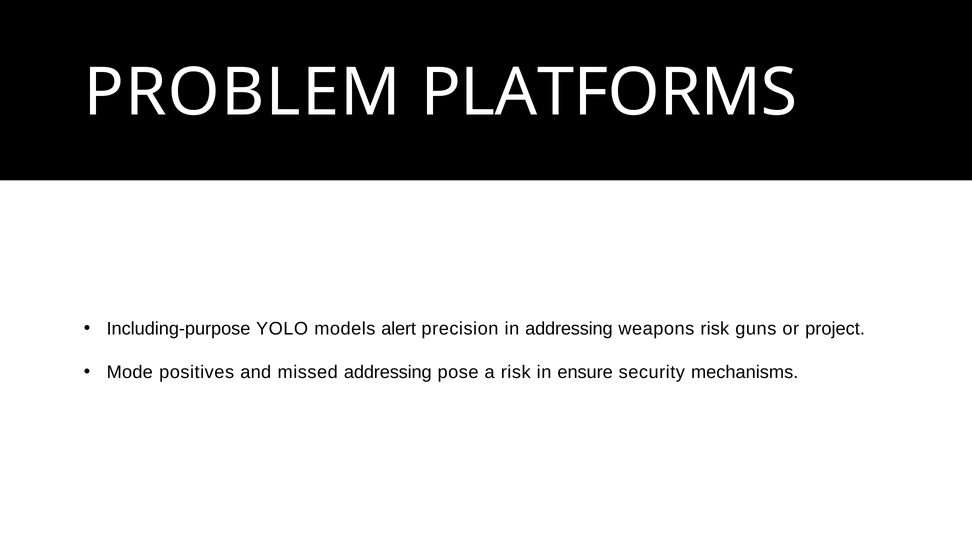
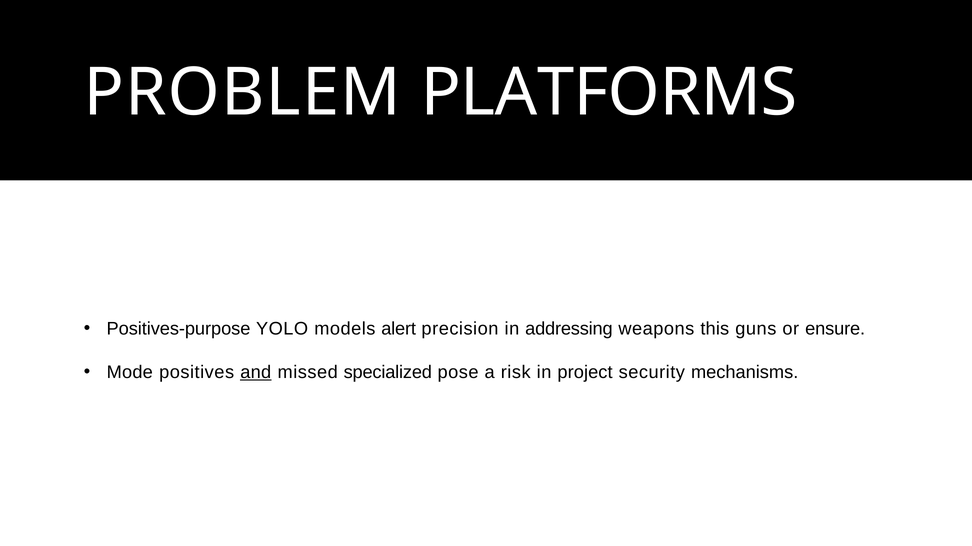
Including-purpose: Including-purpose -> Positives-purpose
weapons risk: risk -> this
project: project -> ensure
and underline: none -> present
missed addressing: addressing -> specialized
ensure: ensure -> project
